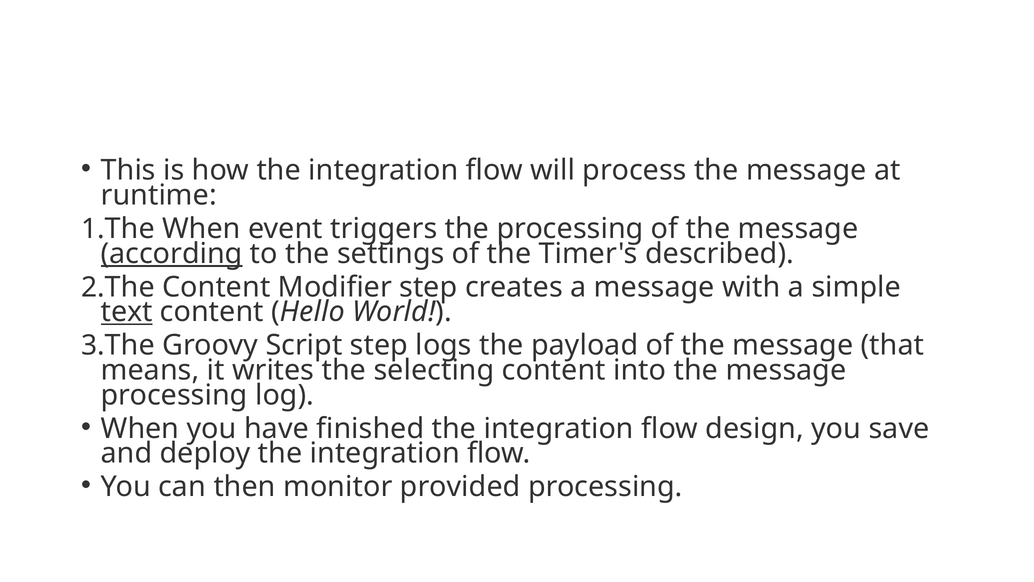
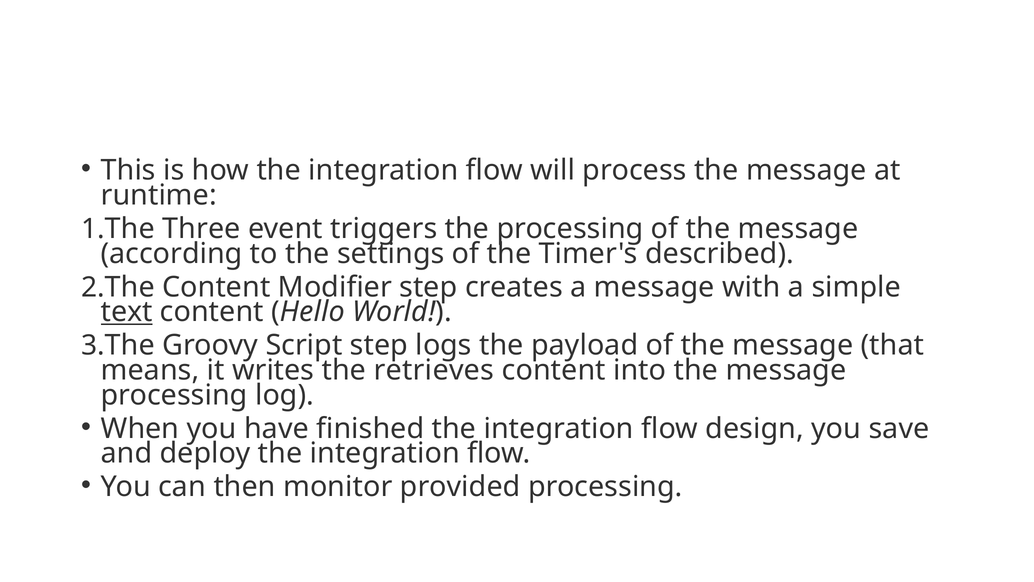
When at (201, 229): When -> Three
according underline: present -> none
selecting: selecting -> retrieves
